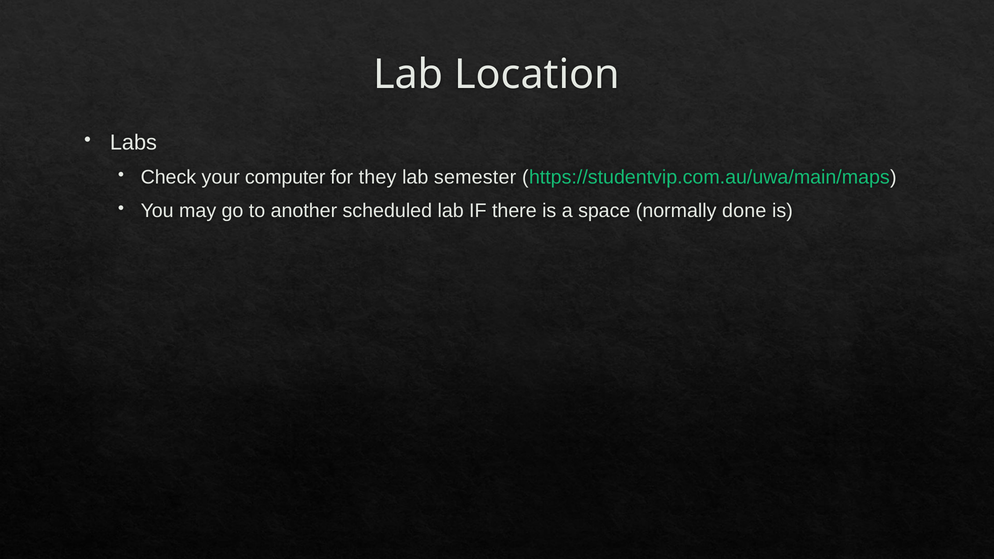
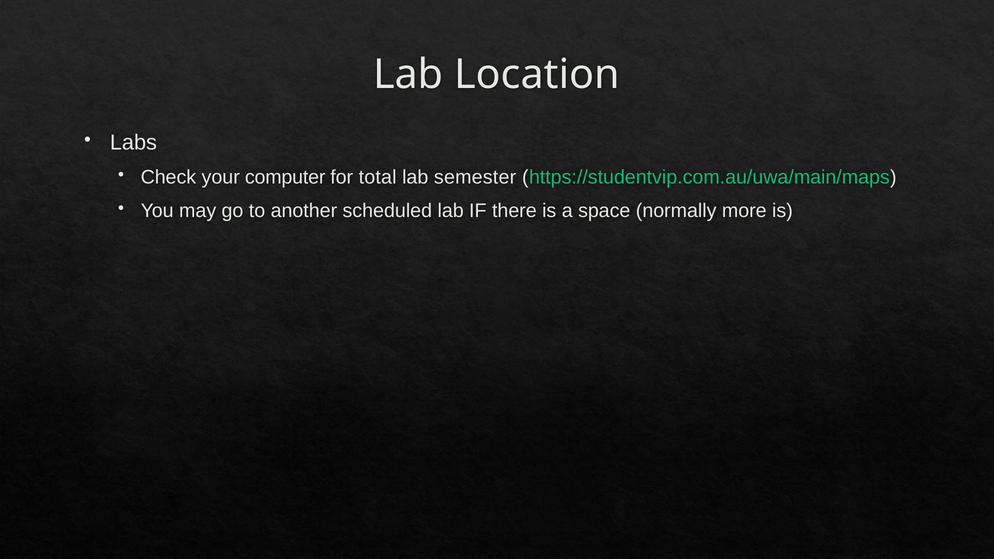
they: they -> total
done: done -> more
